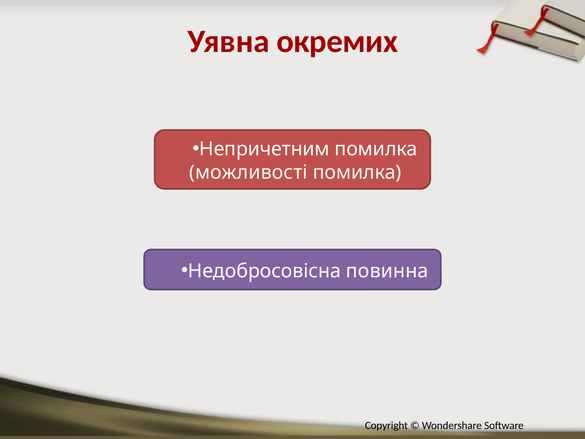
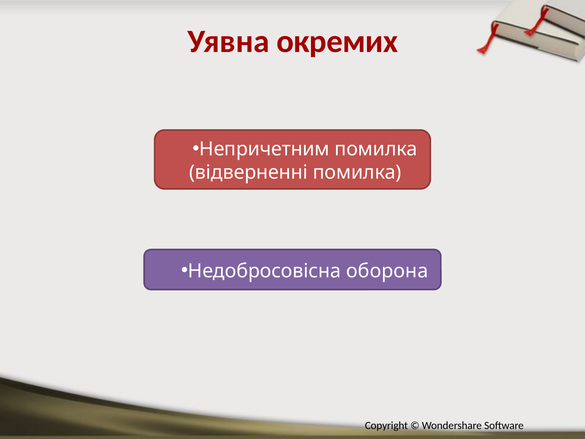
можливості: можливості -> відверненні
повинна: повинна -> оборона
